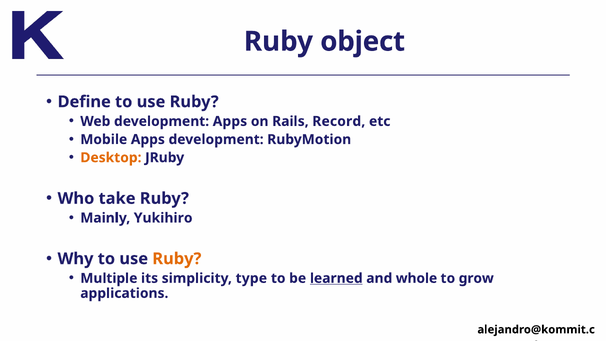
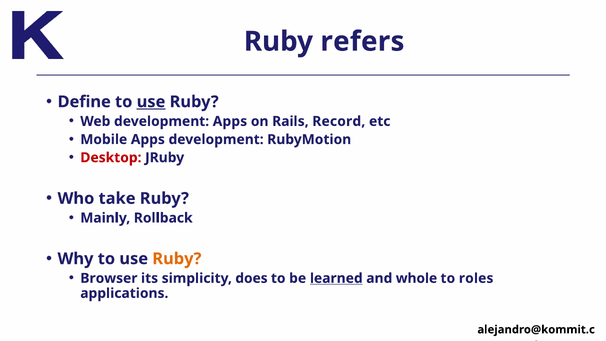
object: object -> refers
use at (151, 102) underline: none -> present
Desktop colour: orange -> red
Yukihiro: Yukihiro -> Rollback
Multiple: Multiple -> Browser
type: type -> does
grow: grow -> roles
